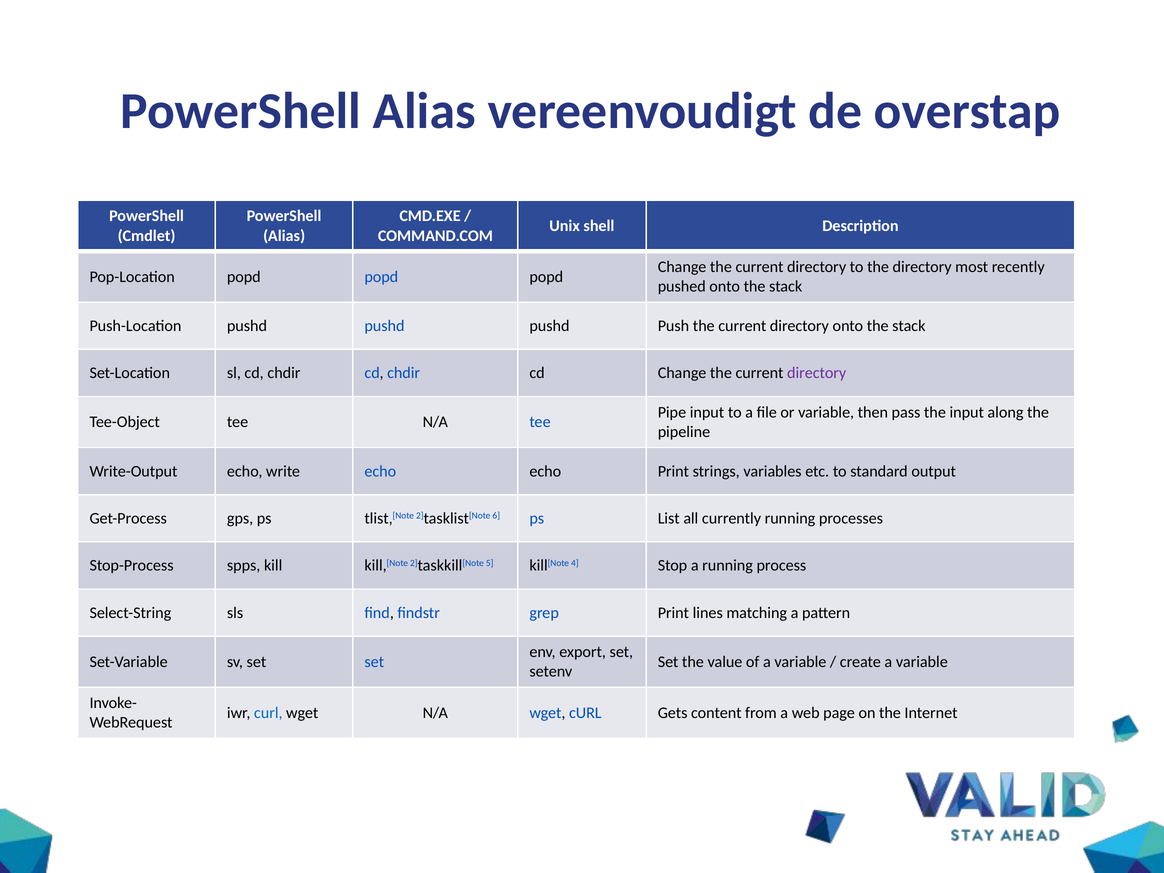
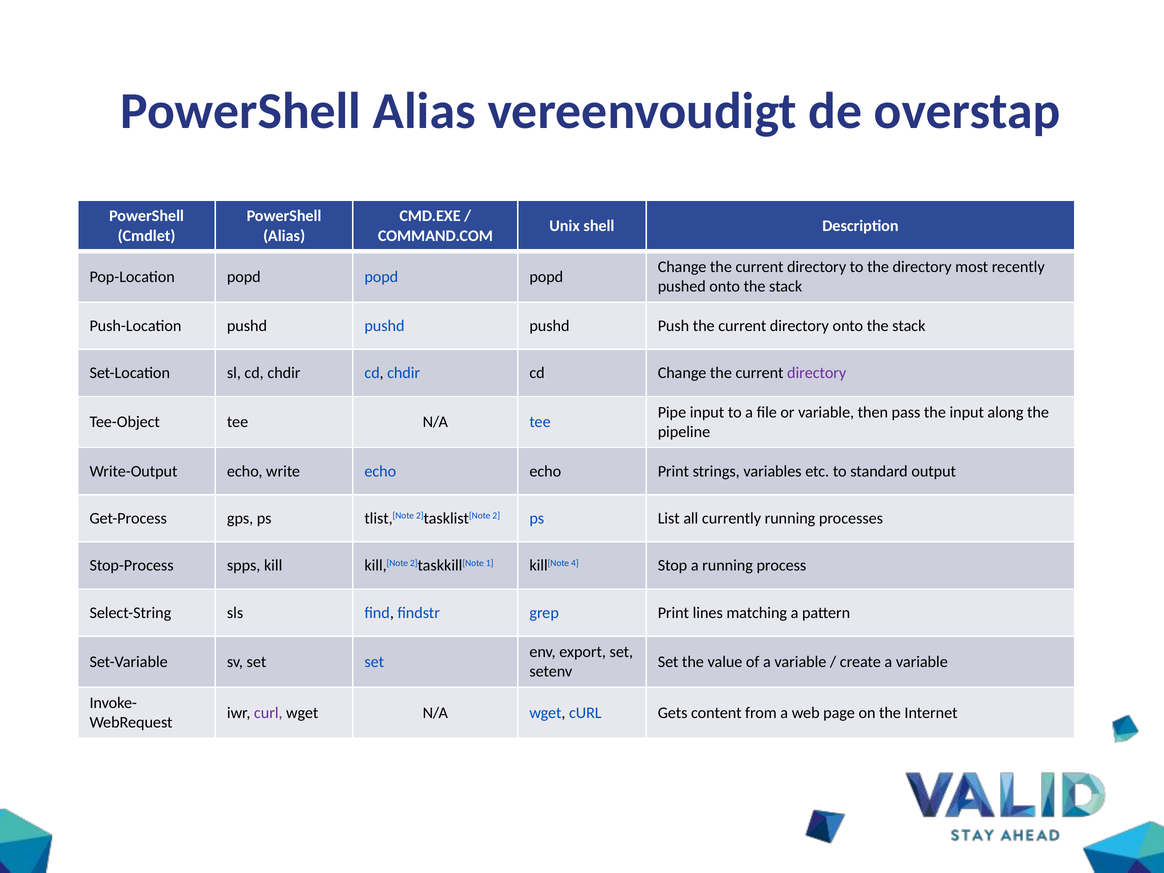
6: 6 -> 2
5: 5 -> 1
curl at (268, 713) colour: blue -> purple
